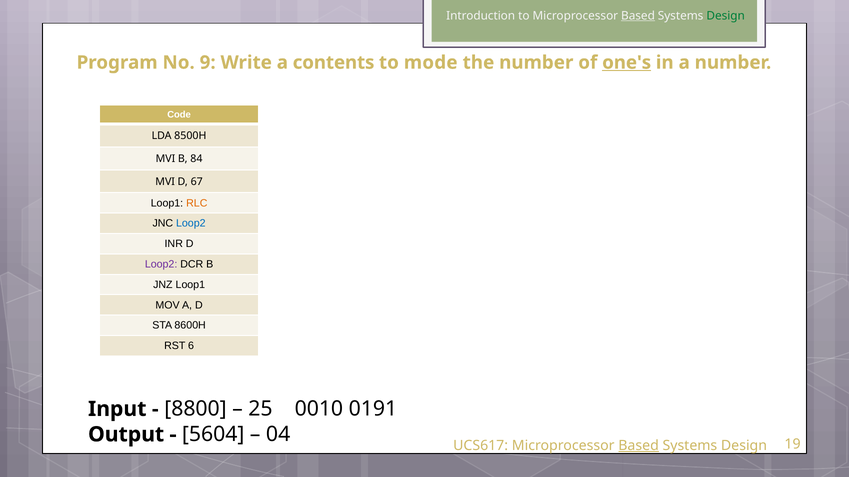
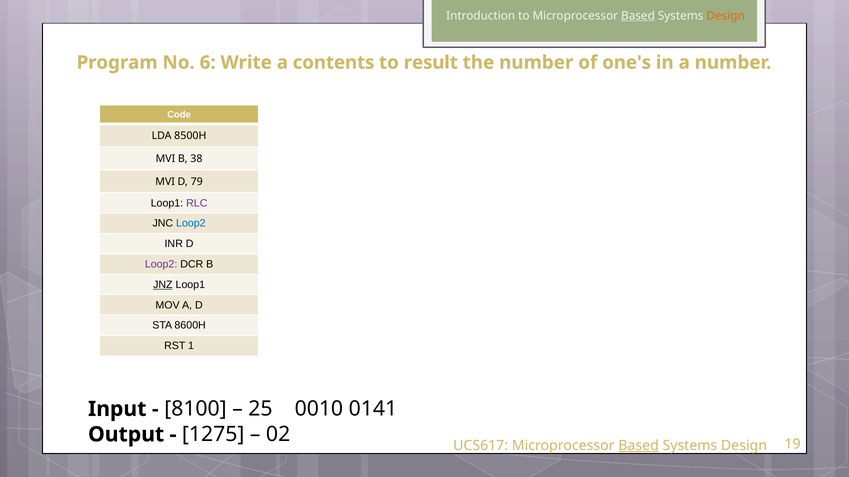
Design at (726, 16) colour: green -> orange
9: 9 -> 6
mode: mode -> result
one's underline: present -> none
84: 84 -> 38
67: 67 -> 79
RLC colour: orange -> purple
JNZ underline: none -> present
6: 6 -> 1
8800: 8800 -> 8100
0191: 0191 -> 0141
5604: 5604 -> 1275
04: 04 -> 02
